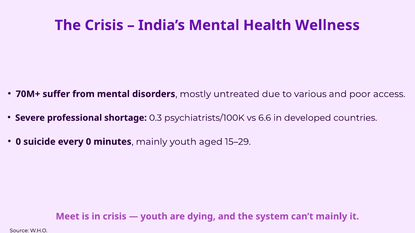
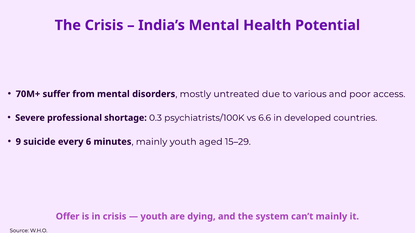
Wellness: Wellness -> Potential
0 at (18, 142): 0 -> 9
every 0: 0 -> 6
Meet: Meet -> Offer
